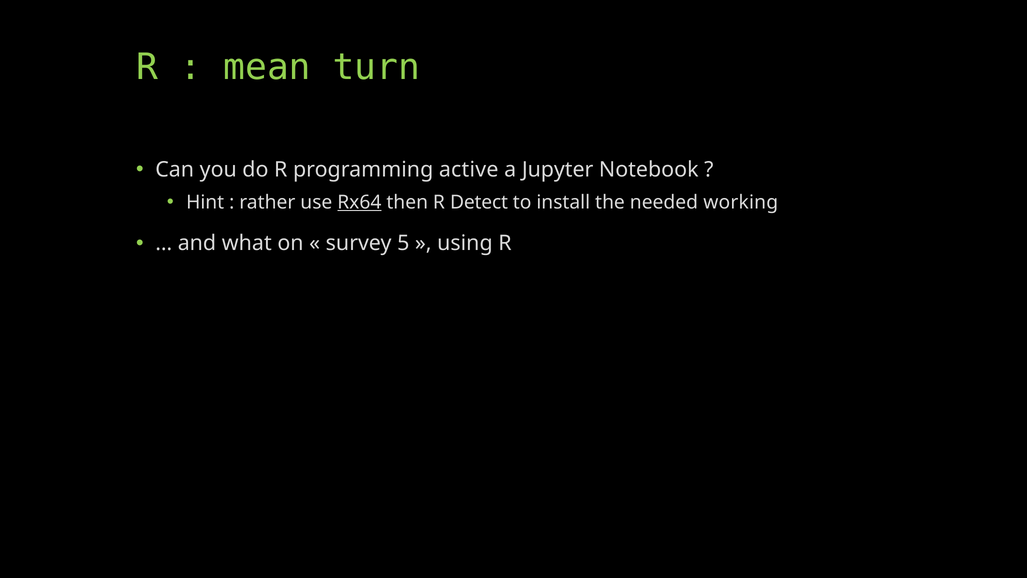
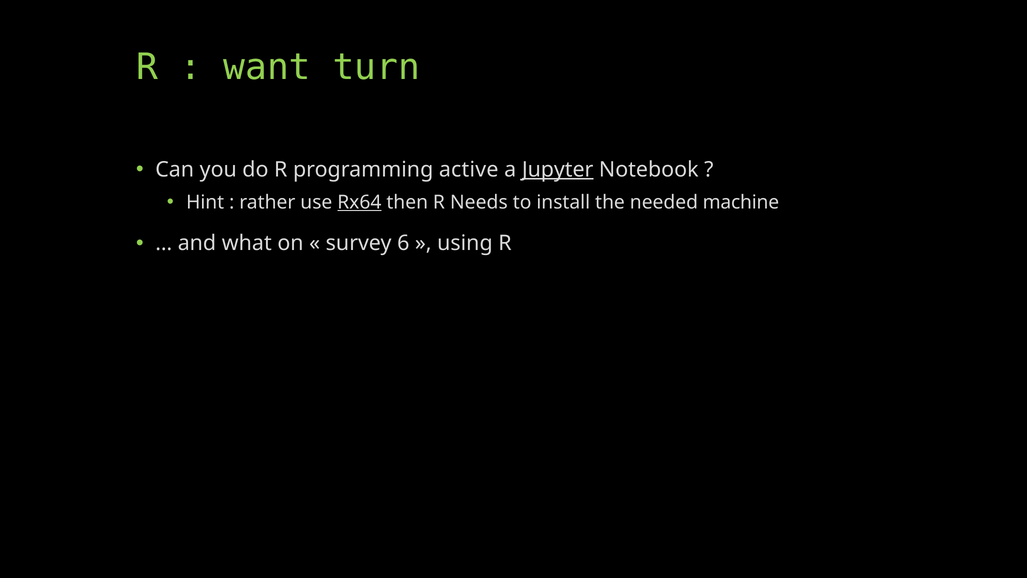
mean: mean -> want
Jupyter underline: none -> present
Detect: Detect -> Needs
working: working -> machine
5: 5 -> 6
